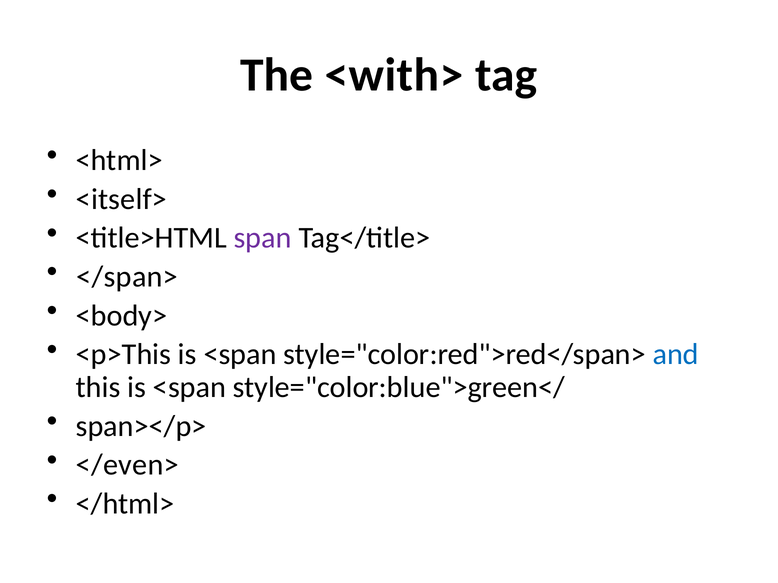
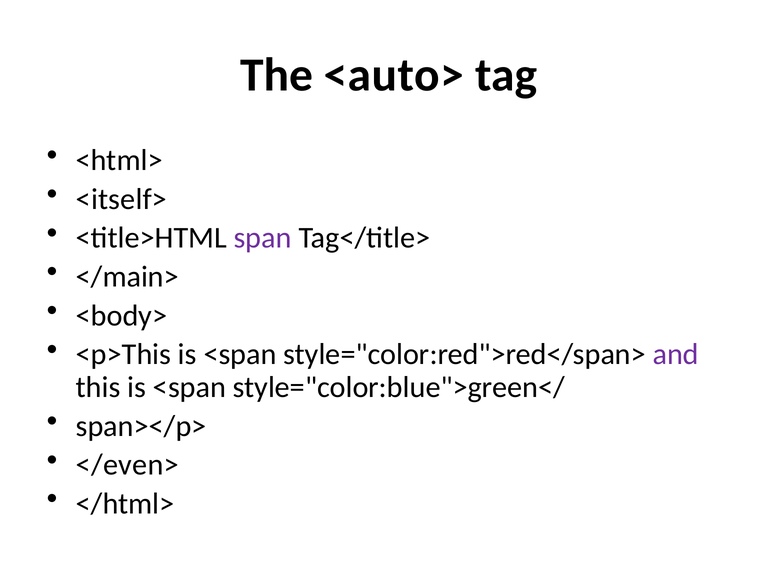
<with>: <with> -> <auto>
</span>: </span> -> </main>
and colour: blue -> purple
